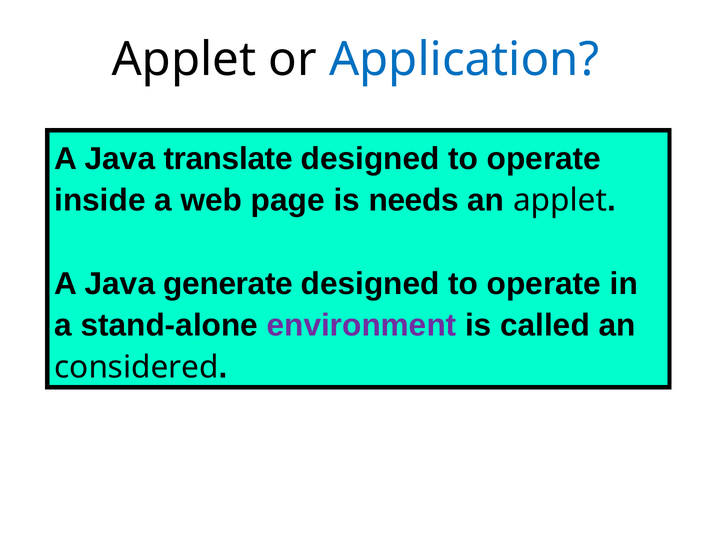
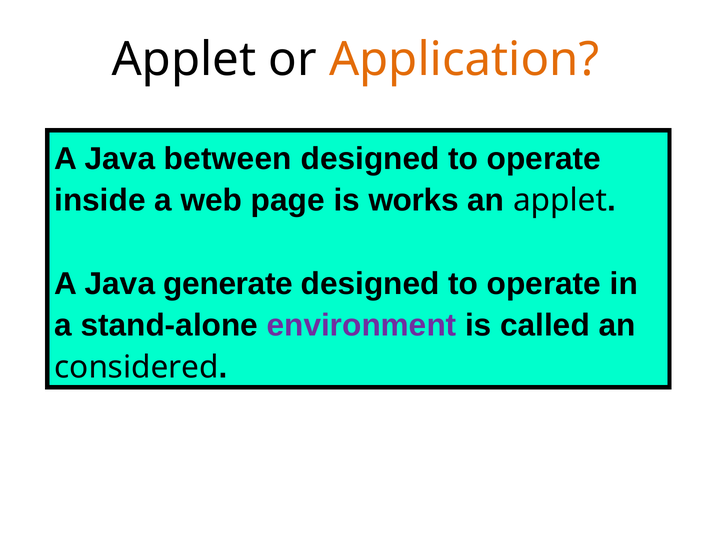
Application colour: blue -> orange
translate: translate -> between
needs: needs -> works
